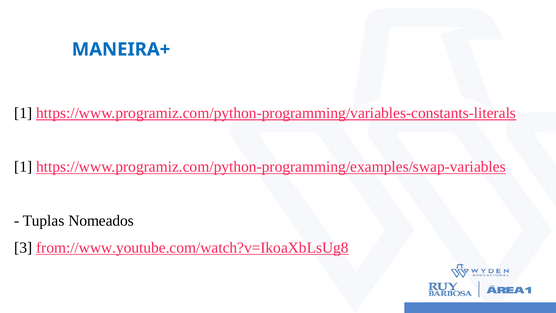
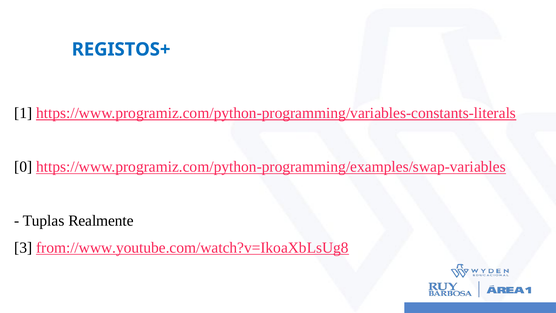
MANEIRA+: MANEIRA+ -> REGISTOS+
1 at (23, 167): 1 -> 0
Nomeados: Nomeados -> Realmente
